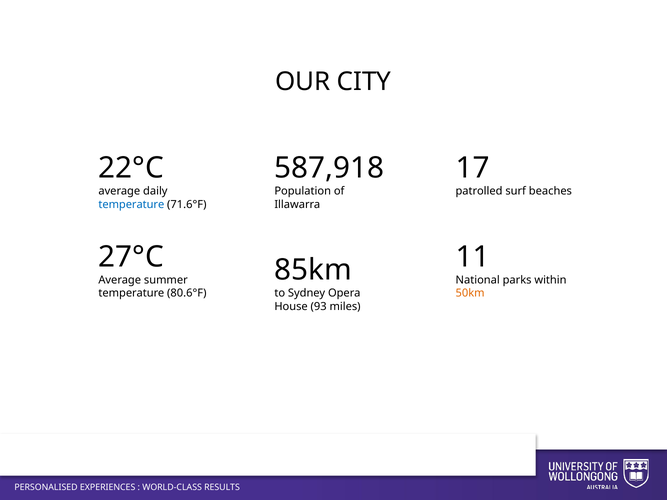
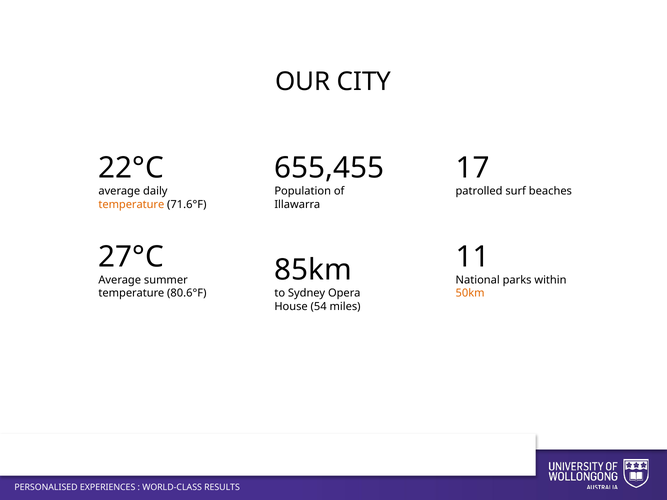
587,918: 587,918 -> 655,455
temperature at (131, 204) colour: blue -> orange
93: 93 -> 54
